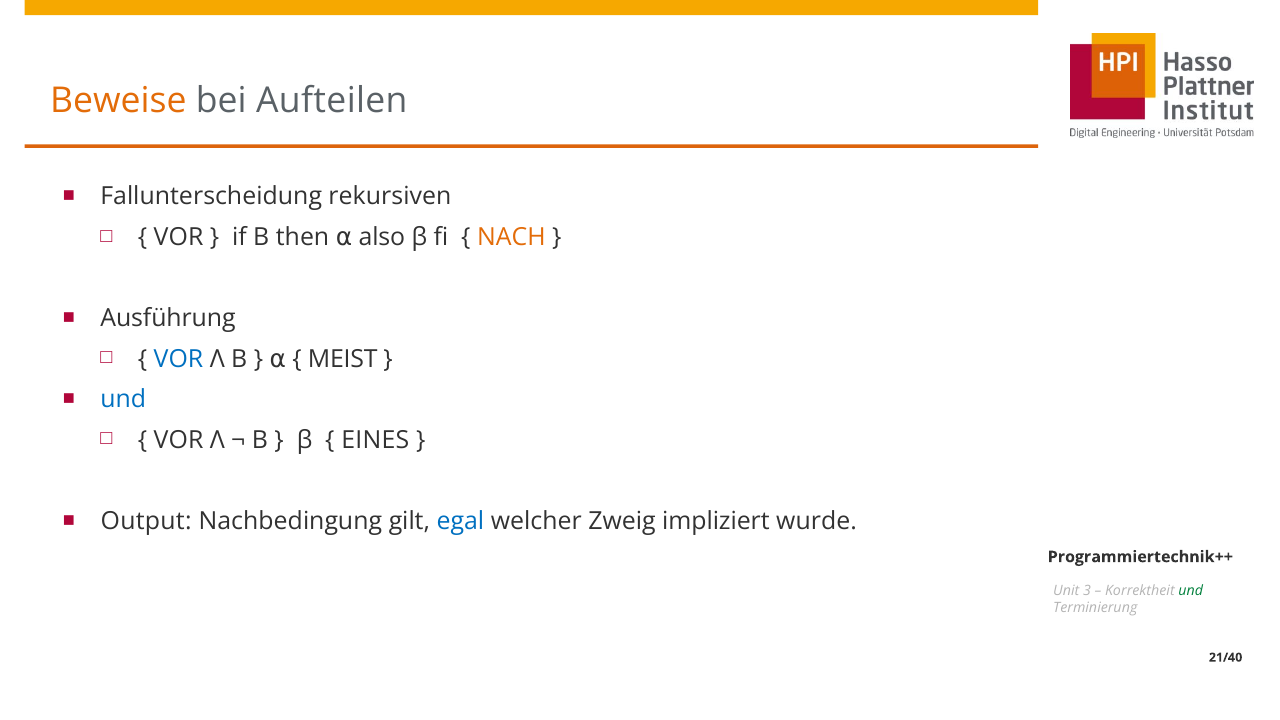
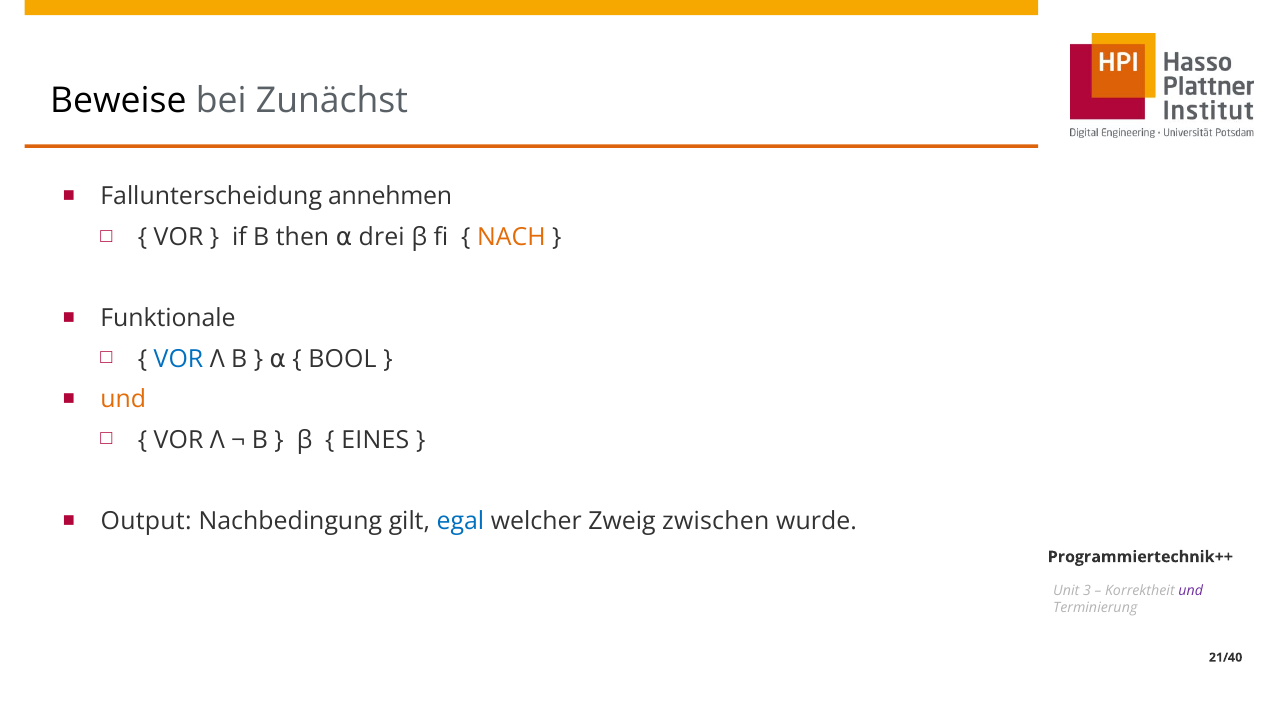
Beweise colour: orange -> black
Aufteilen: Aufteilen -> Zunächst
rekursiven: rekursiven -> annehmen
also: also -> drei
Ausführung: Ausführung -> Funktionale
MEIST: MEIST -> BOOL
und at (123, 399) colour: blue -> orange
impliziert: impliziert -> zwischen
und at (1191, 591) colour: green -> purple
